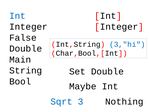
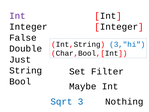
Int at (17, 16) colour: blue -> purple
Main: Main -> Just
Set Double: Double -> Filter
